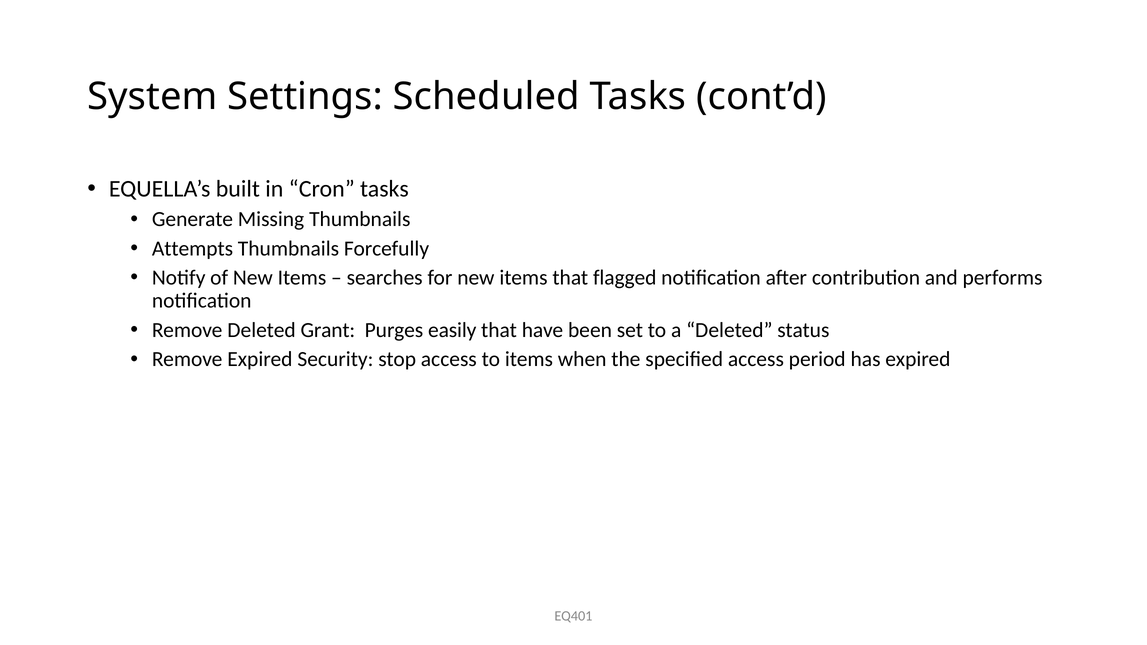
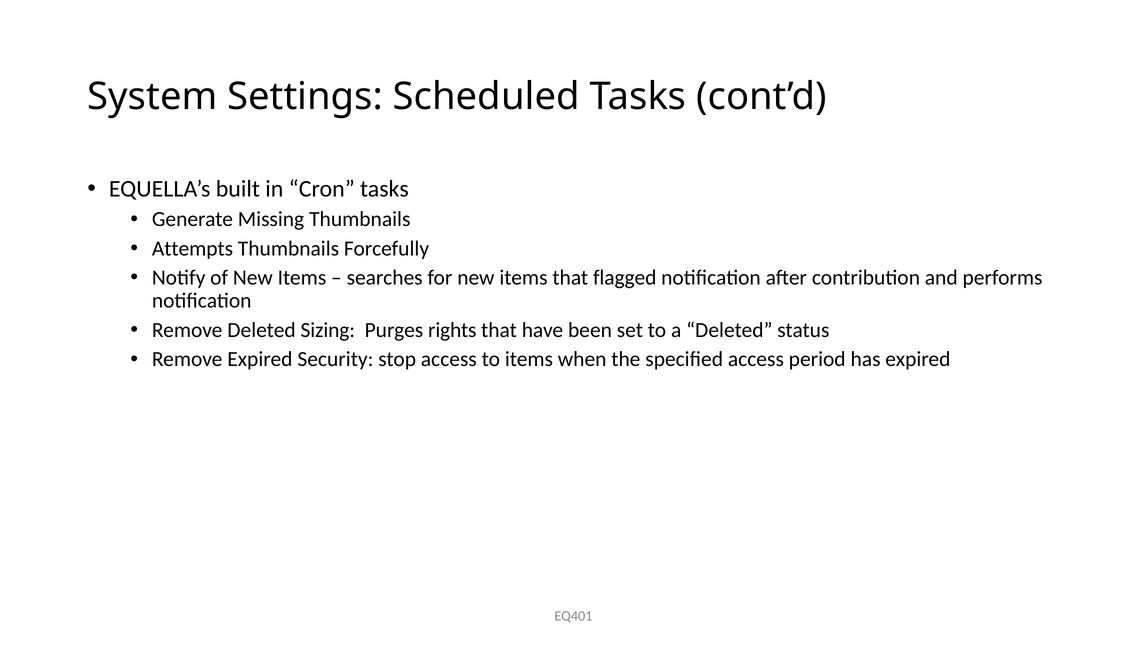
Grant: Grant -> Sizing
easily: easily -> rights
